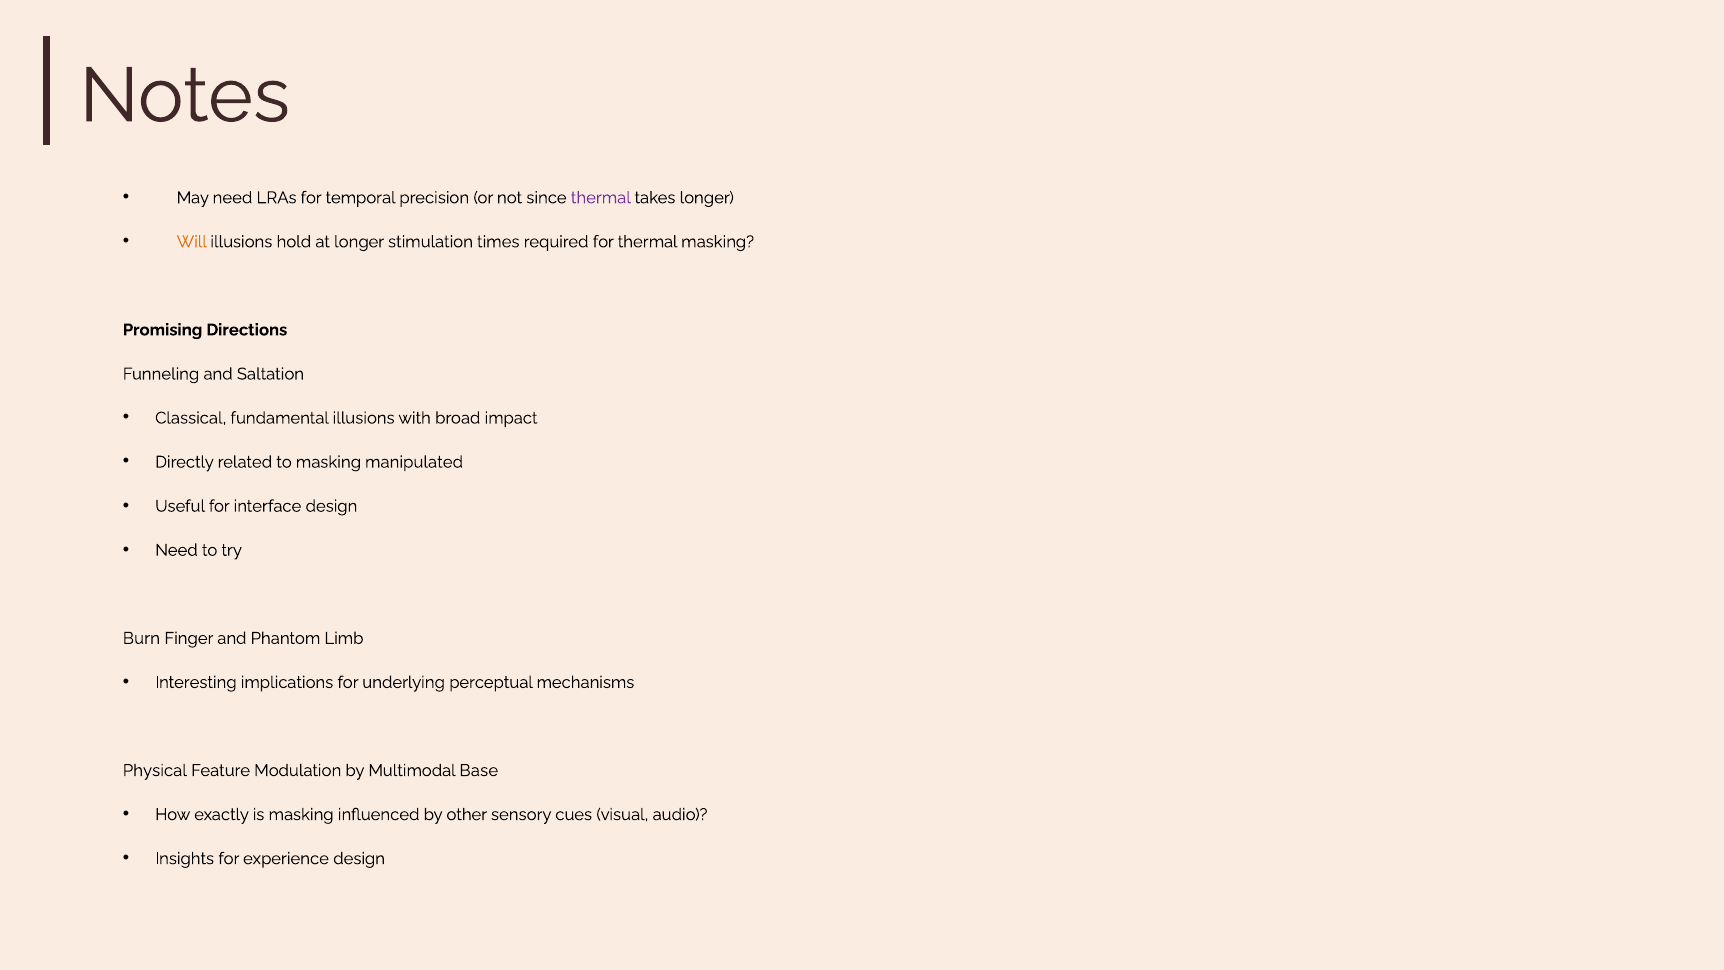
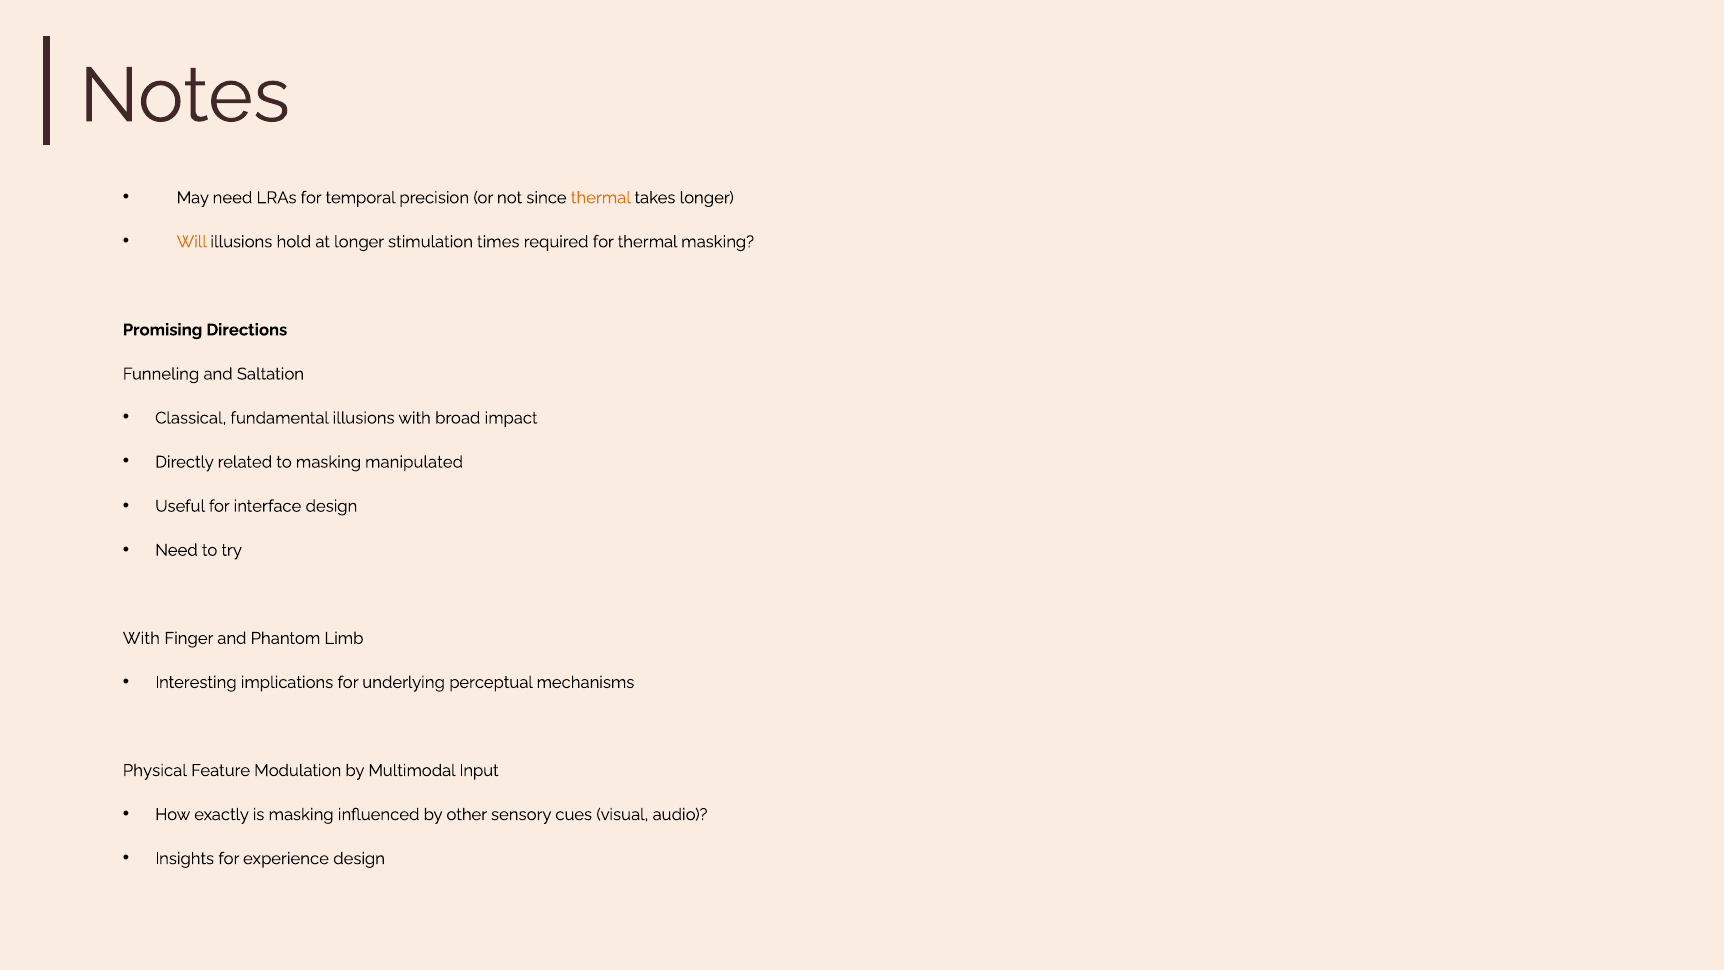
thermal at (601, 198) colour: purple -> orange
Burn at (141, 638): Burn -> With
Base: Base -> Input
